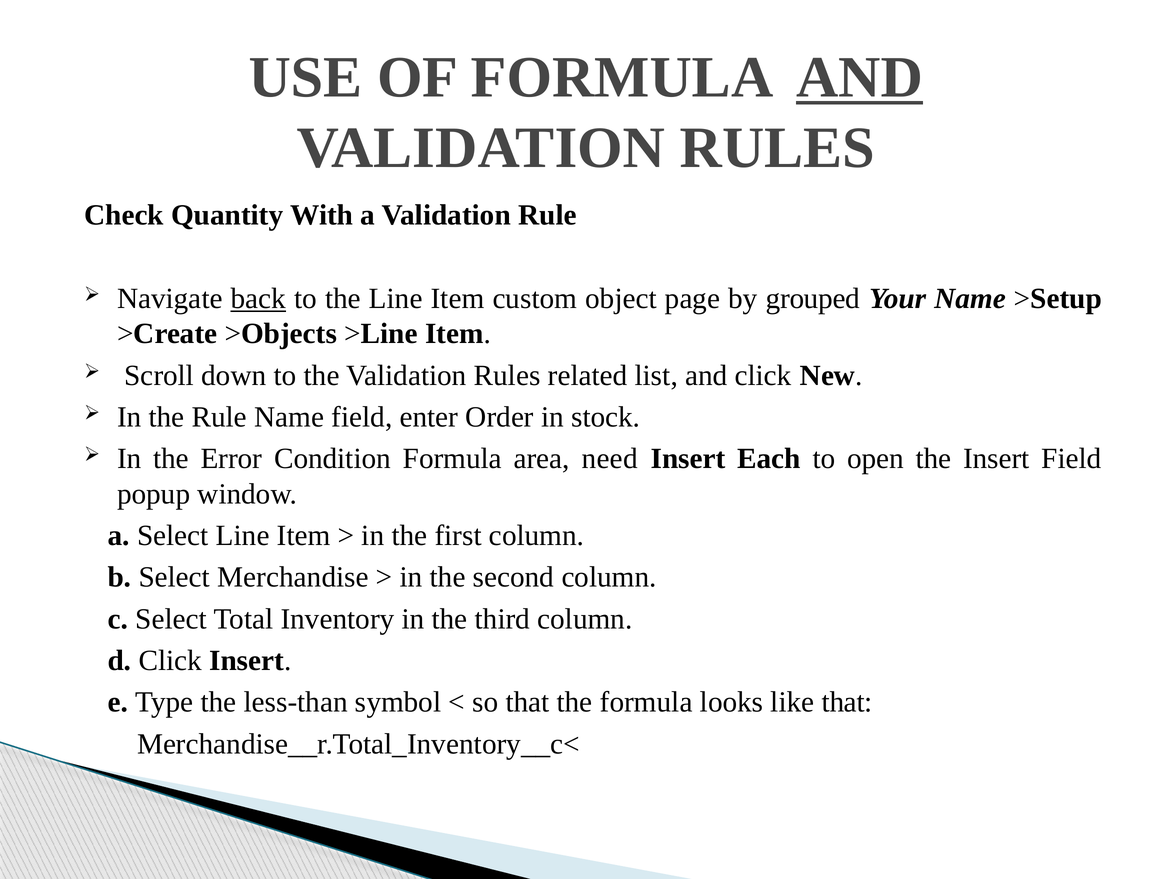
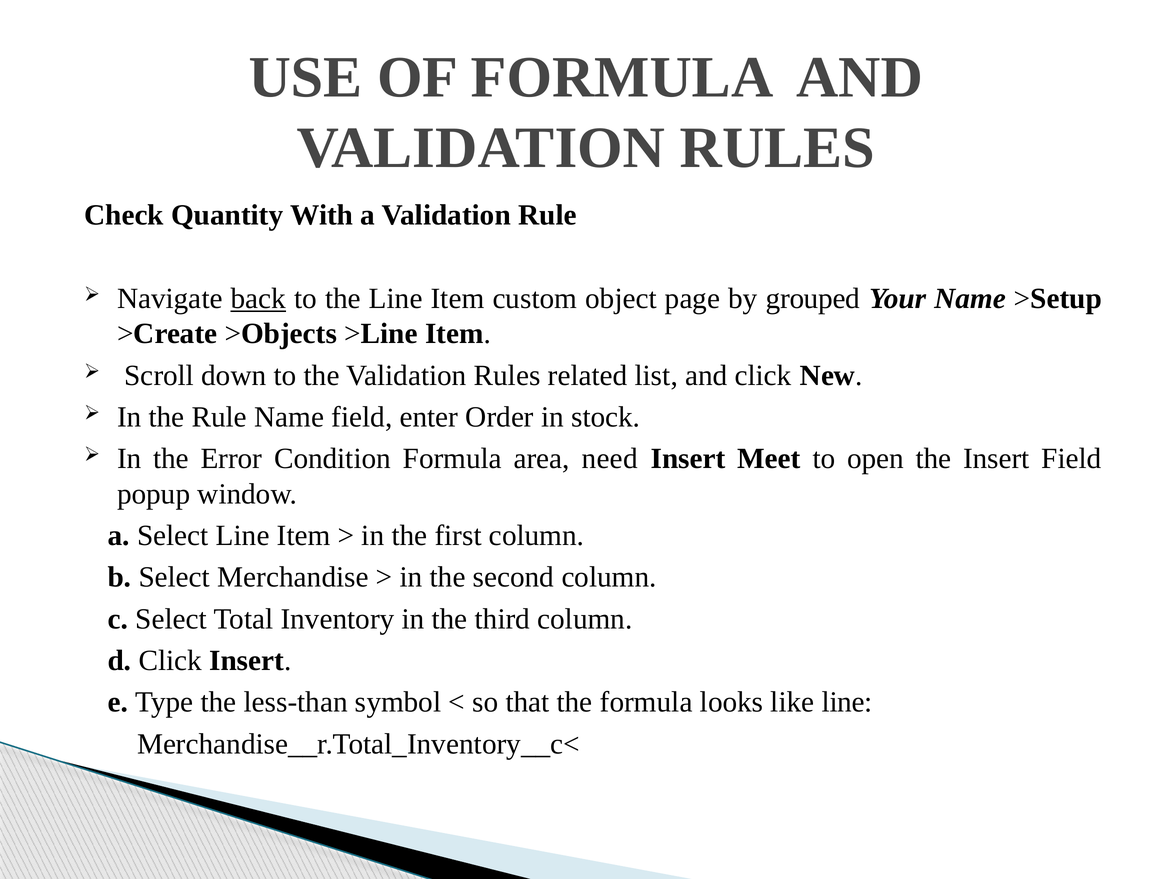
AND at (860, 77) underline: present -> none
Each: Each -> Meet
like that: that -> line
